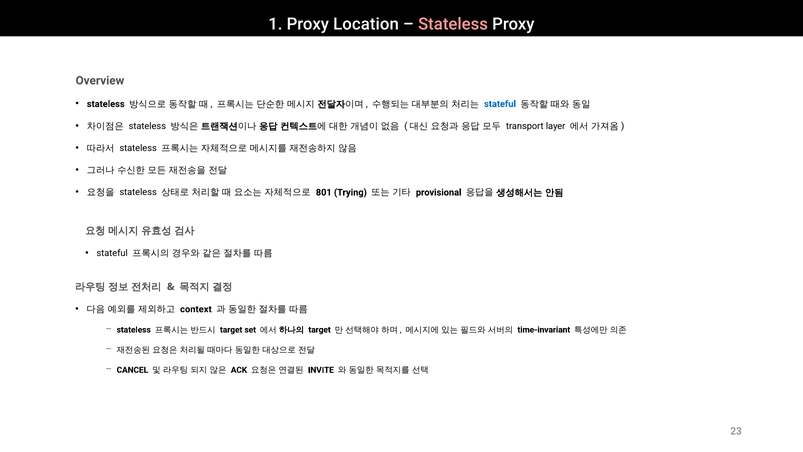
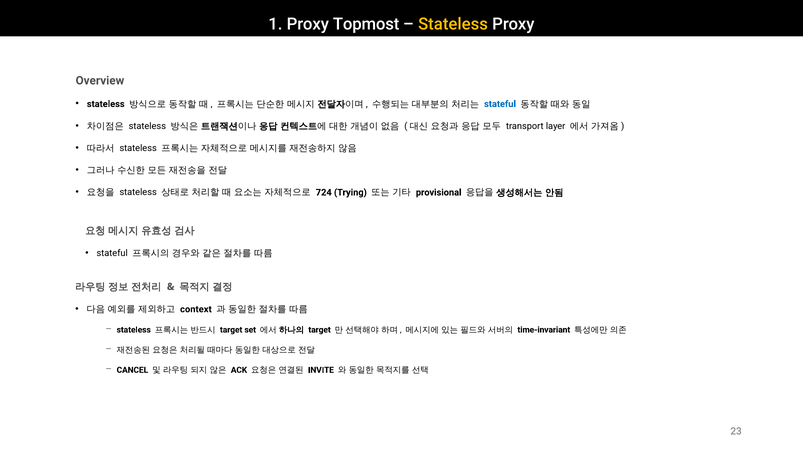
Location: Location -> Topmost
Stateless at (453, 24) colour: pink -> yellow
801: 801 -> 724
